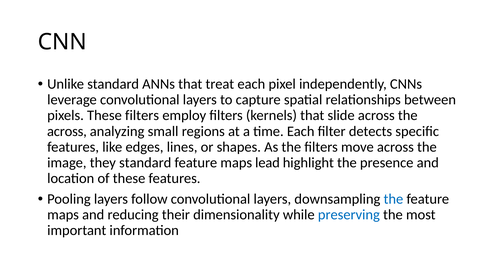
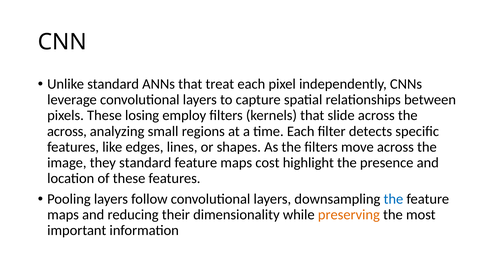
These filters: filters -> losing
lead: lead -> cost
preserving colour: blue -> orange
